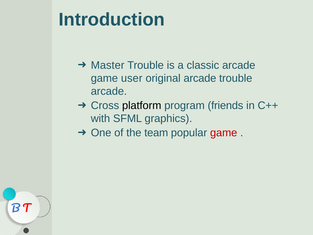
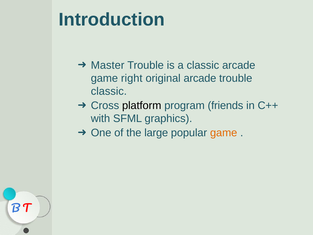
user: user -> right
arcade at (109, 91): arcade -> classic
team: team -> large
game at (224, 133) colour: red -> orange
